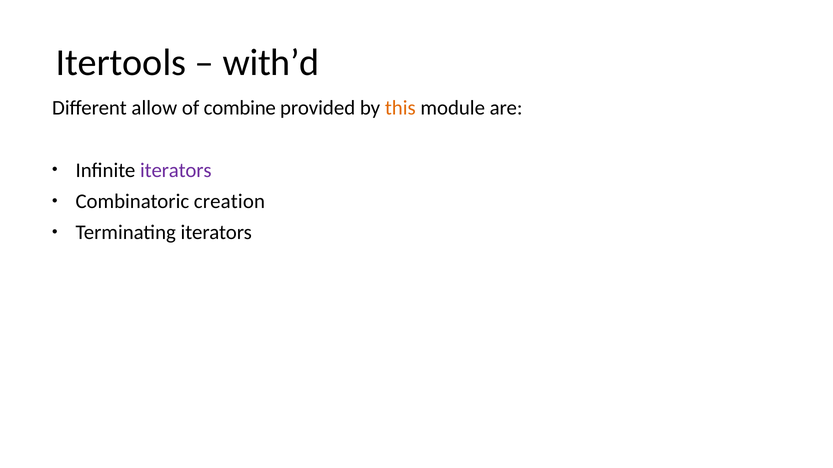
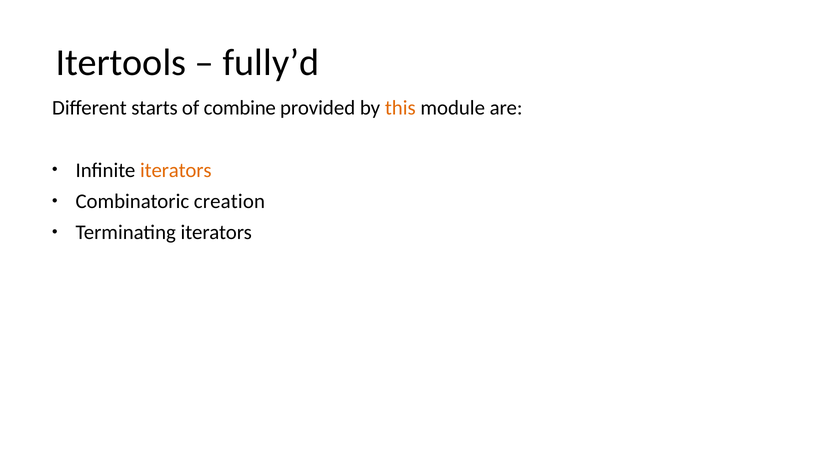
with’d: with’d -> fully’d
allow: allow -> starts
iterators at (176, 170) colour: purple -> orange
